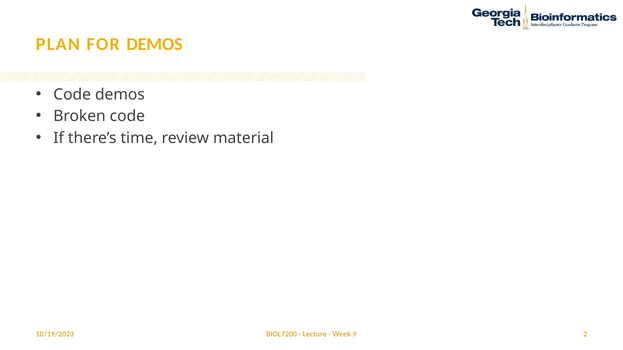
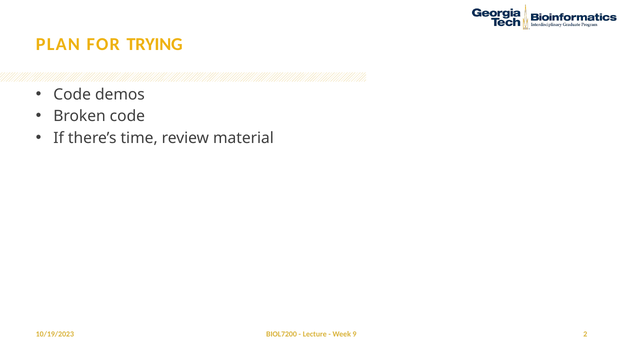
FOR DEMOS: DEMOS -> TRYING
